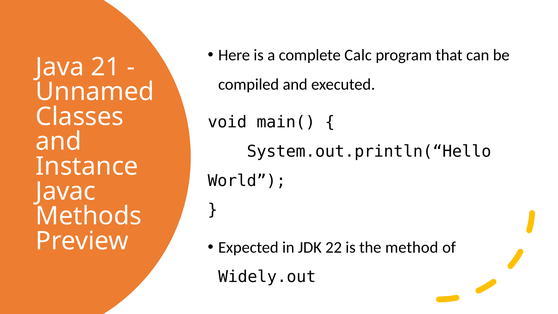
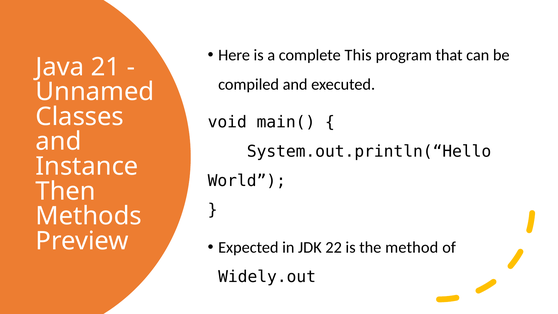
Calc: Calc -> This
Javac: Javac -> Then
